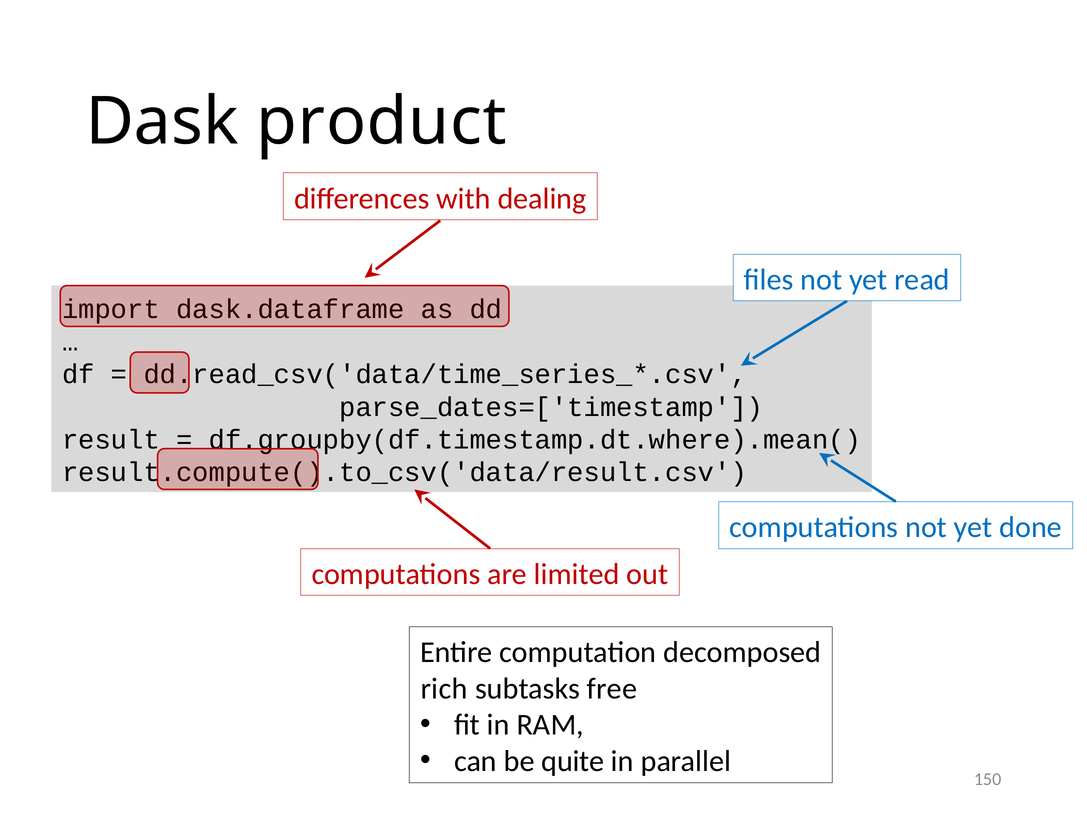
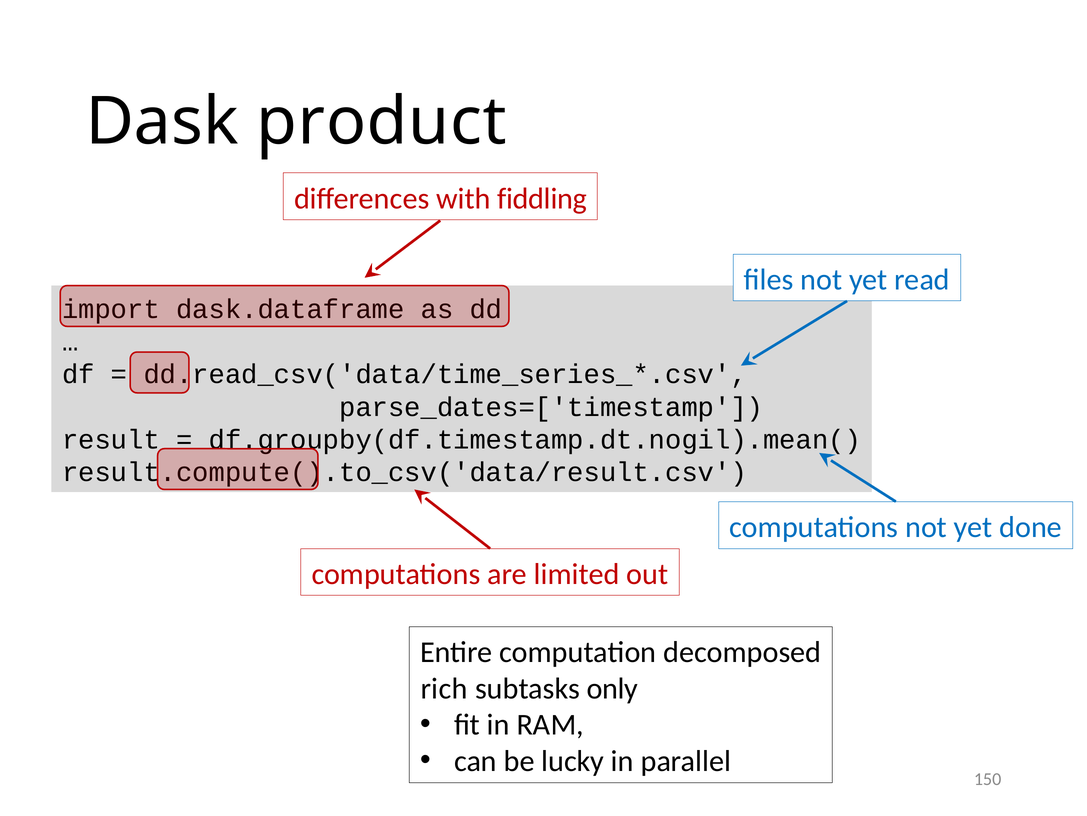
dealing: dealing -> fiddling
df.groupby(df.timestamp.dt.where).mean(: df.groupby(df.timestamp.dt.where).mean( -> df.groupby(df.timestamp.dt.nogil).mean(
free: free -> only
quite: quite -> lucky
